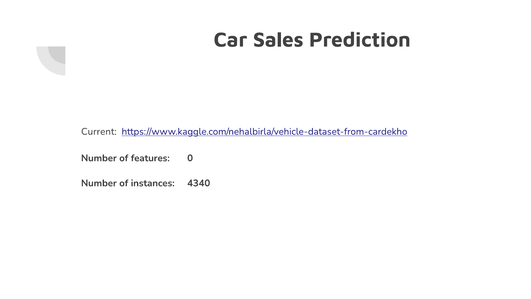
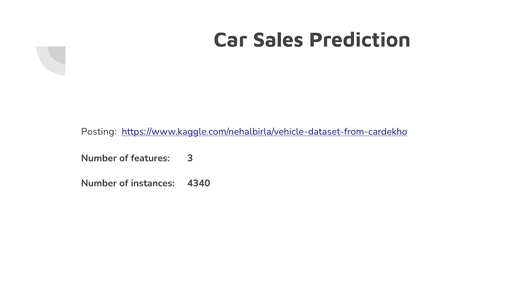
Current: Current -> Posting
0: 0 -> 3
